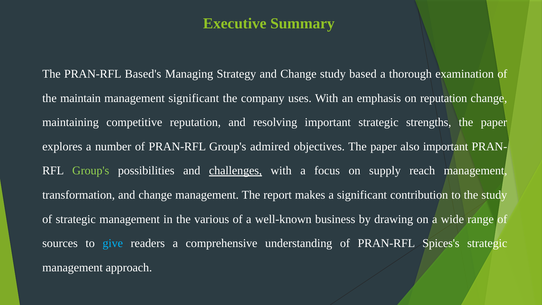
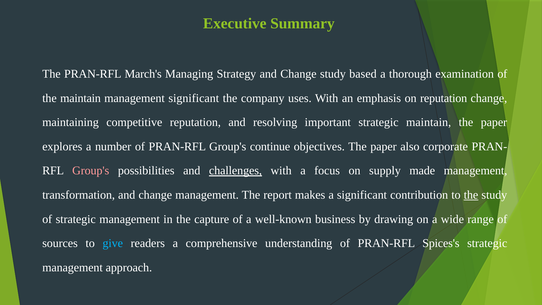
Based's: Based's -> March's
strategic strengths: strengths -> maintain
admired: admired -> continue
also important: important -> corporate
Group's at (91, 171) colour: light green -> pink
reach: reach -> made
the at (471, 195) underline: none -> present
various: various -> capture
